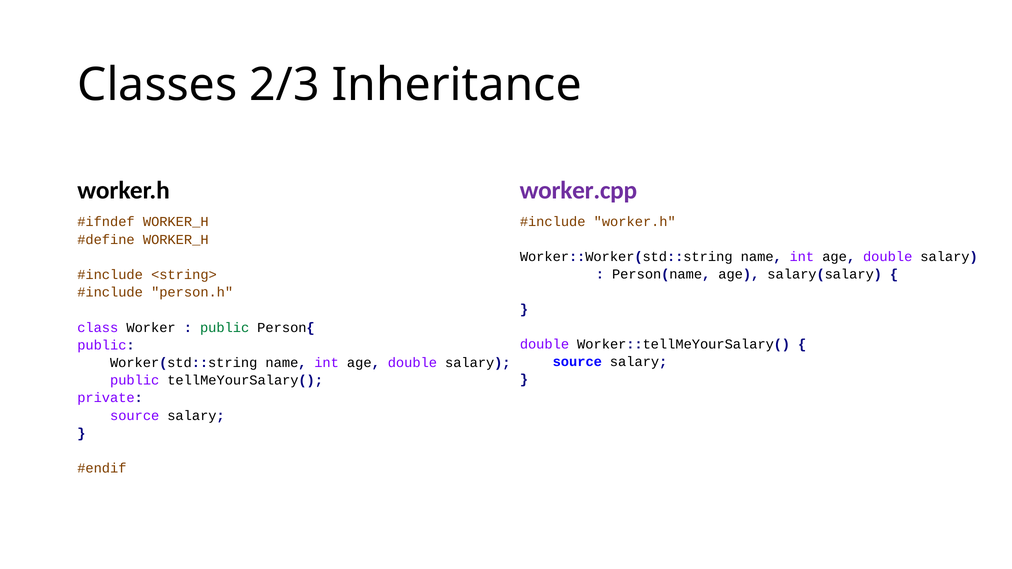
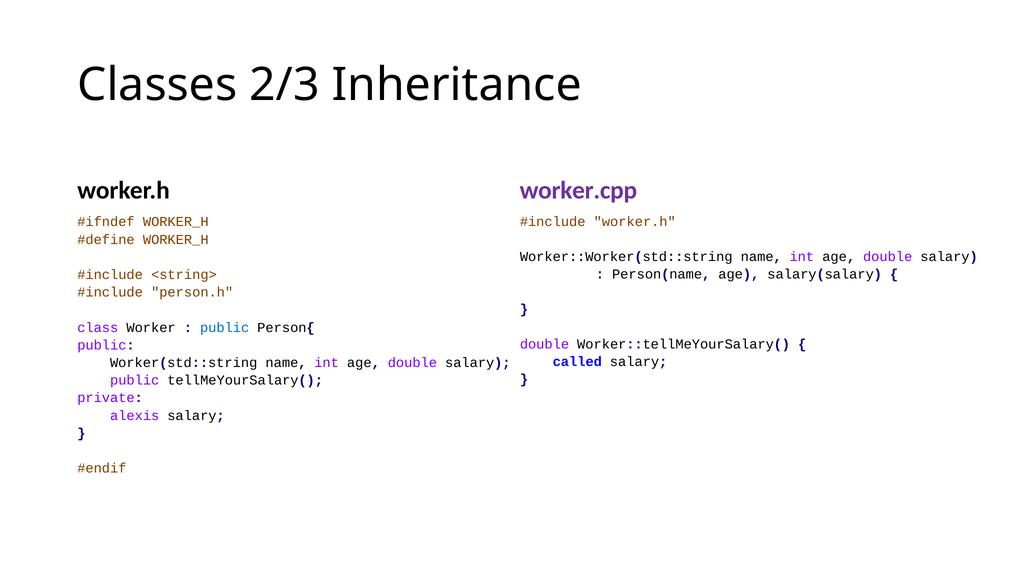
public at (225, 328) colour: green -> blue
source at (577, 362): source -> called
source at (135, 416): source -> alexis
